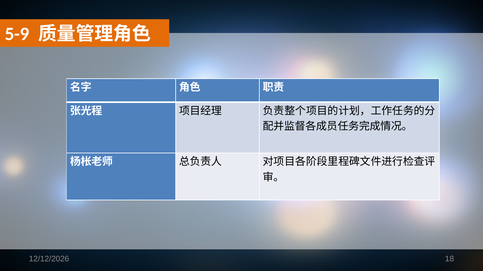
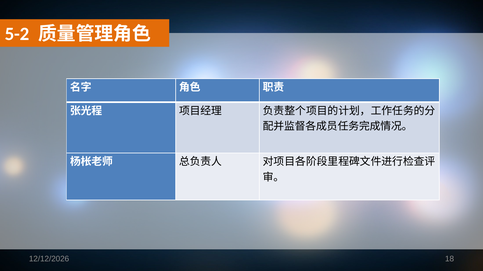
5-9: 5-9 -> 5-2
